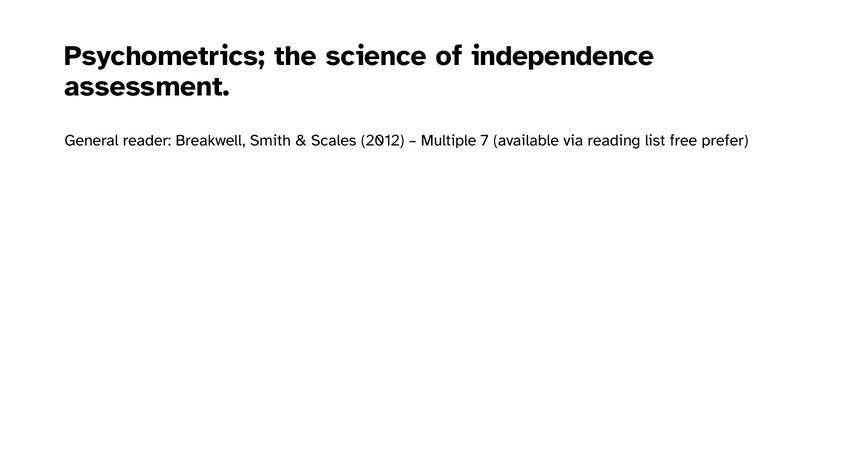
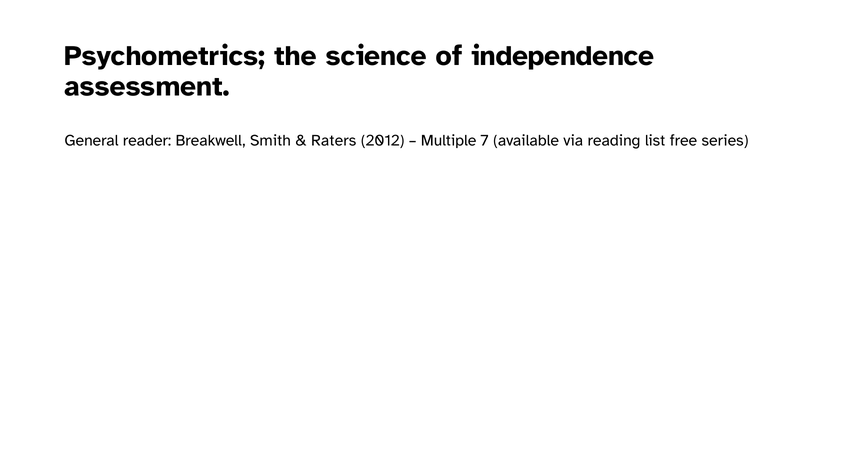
Scales: Scales -> Raters
prefer: prefer -> series
